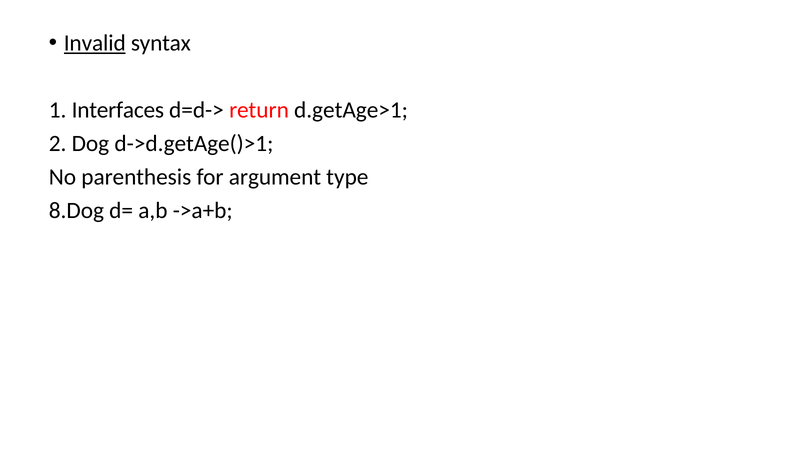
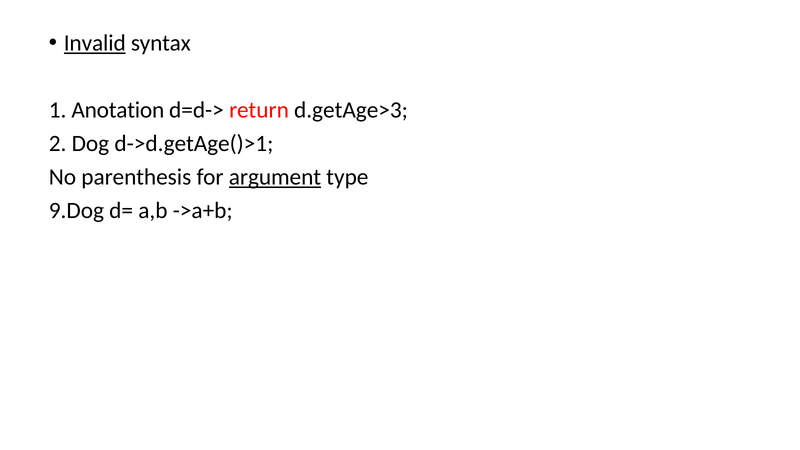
Interfaces: Interfaces -> Anotation
d.getAge>1: d.getAge>1 -> d.getAge>3
argument underline: none -> present
8.Dog: 8.Dog -> 9.Dog
